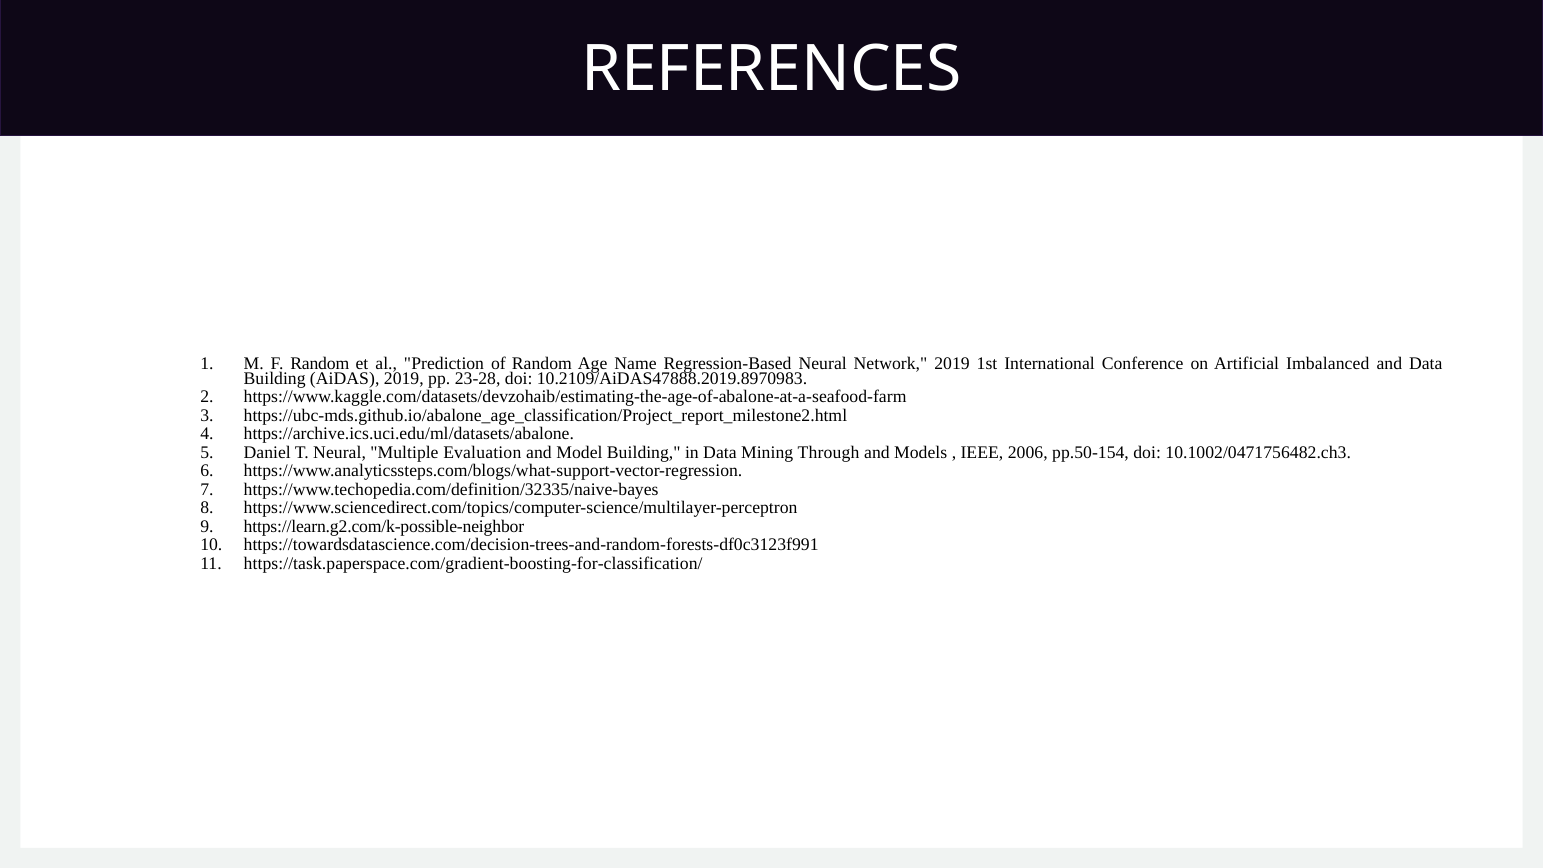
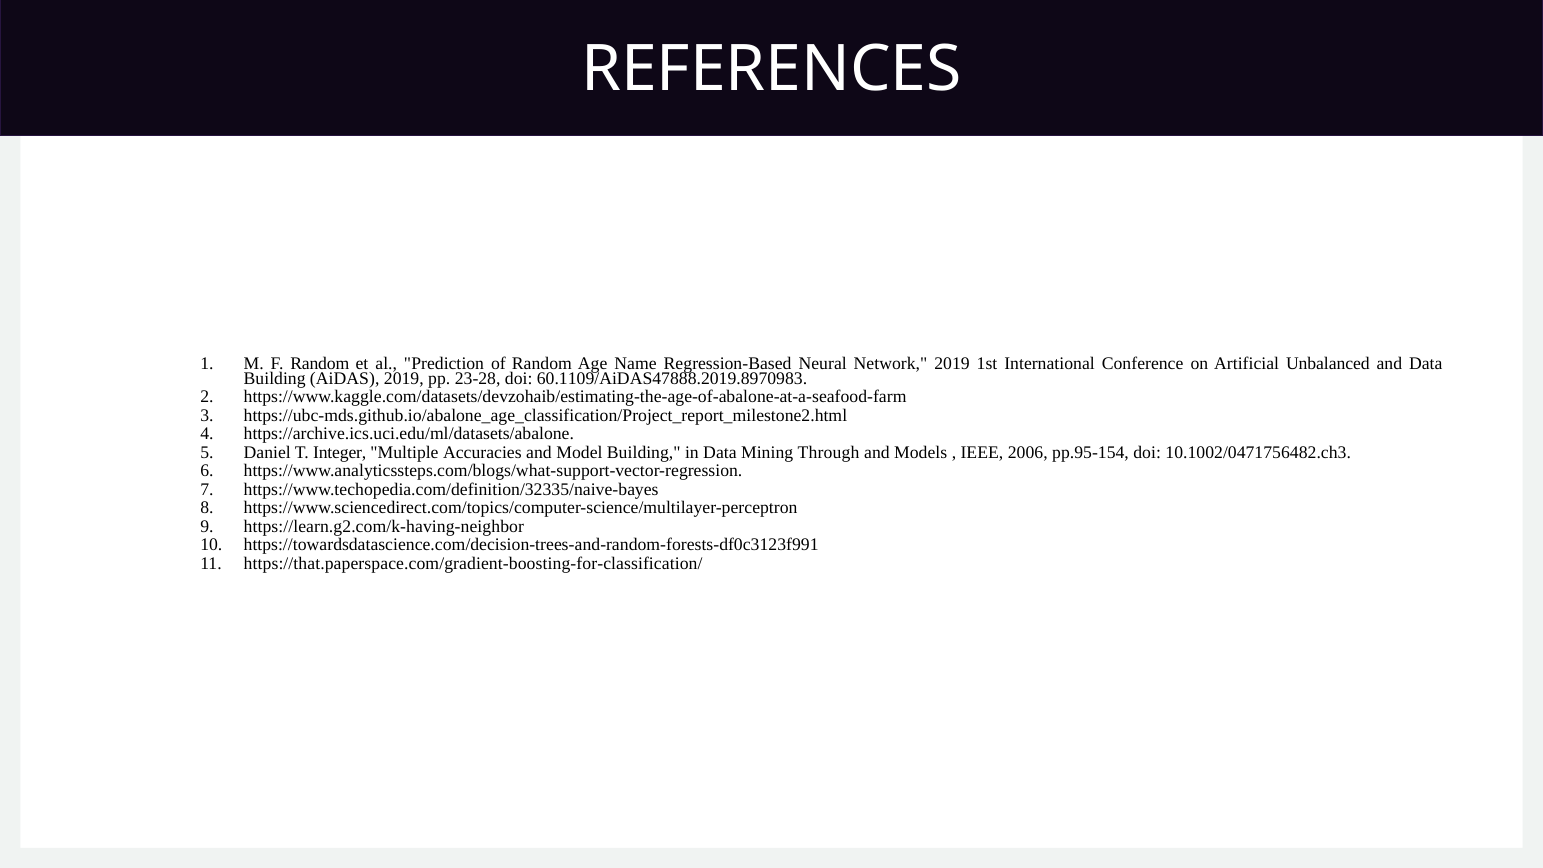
Imbalanced: Imbalanced -> Unbalanced
10.2109/AiDAS47888.2019.8970983: 10.2109/AiDAS47888.2019.8970983 -> 60.1109/AiDAS47888.2019.8970983
T Neural: Neural -> Integer
Evaluation: Evaluation -> Accuracies
pp.50-154: pp.50-154 -> pp.95-154
https://learn.g2.com/k-possible-neighbor: https://learn.g2.com/k-possible-neighbor -> https://learn.g2.com/k-having-neighbor
https://task.paperspace.com/gradient-boosting-for-classification/: https://task.paperspace.com/gradient-boosting-for-classification/ -> https://that.paperspace.com/gradient-boosting-for-classification/
